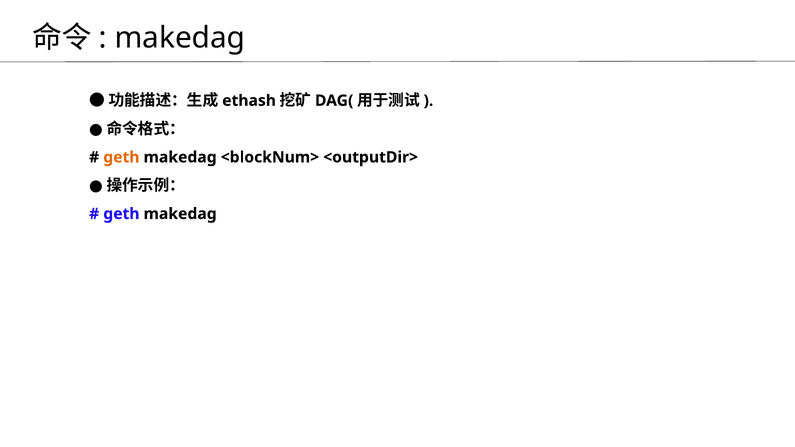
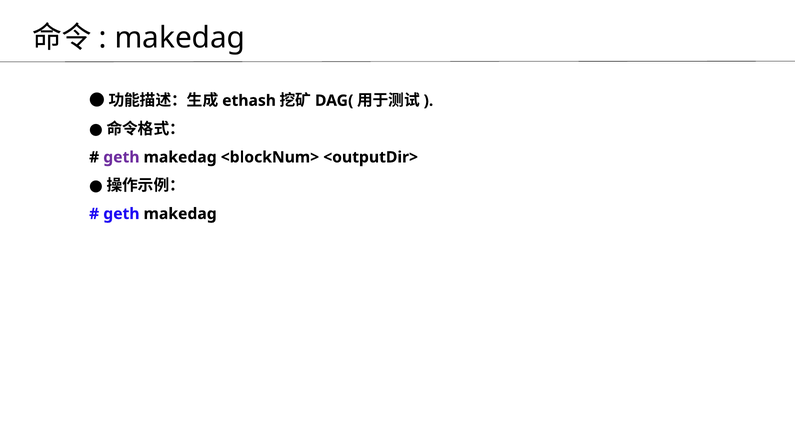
geth at (121, 157) colour: orange -> purple
